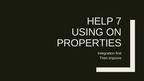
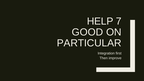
USING: USING -> GOOD
PROPERTIES: PROPERTIES -> PARTICULAR
